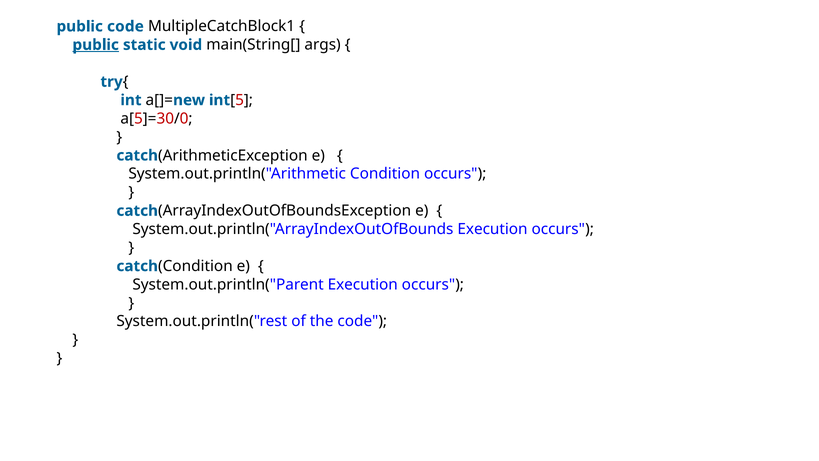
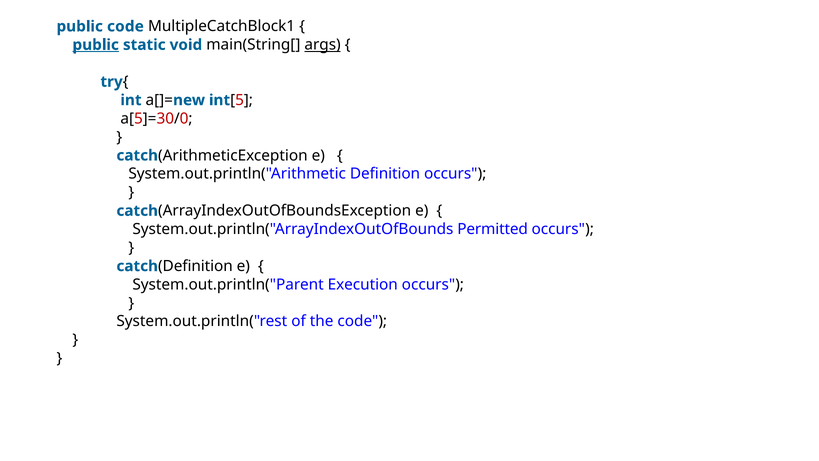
args underline: none -> present
System.out.println("Arithmetic Condition: Condition -> Definition
System.out.println("ArrayIndexOutOfBounds Execution: Execution -> Permitted
Condition at (195, 266): Condition -> Definition
